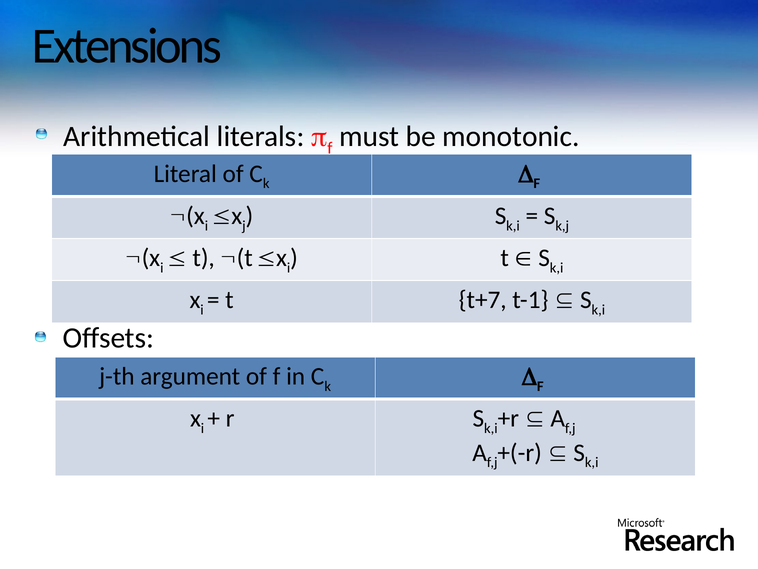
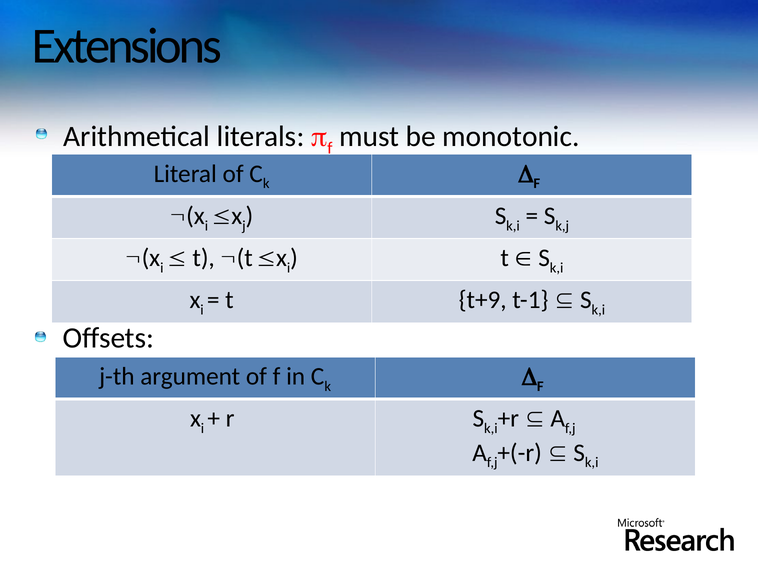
t+7: t+7 -> t+9
